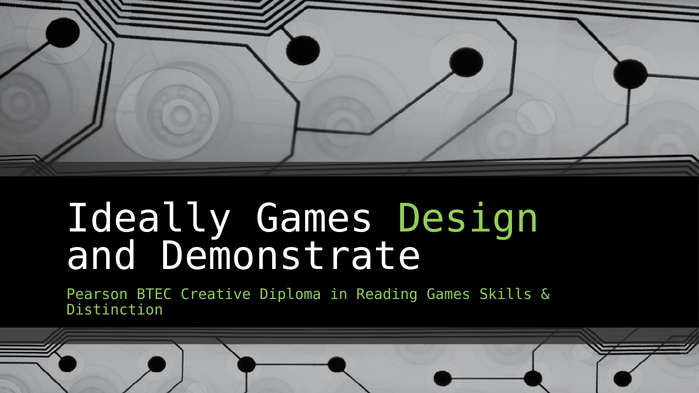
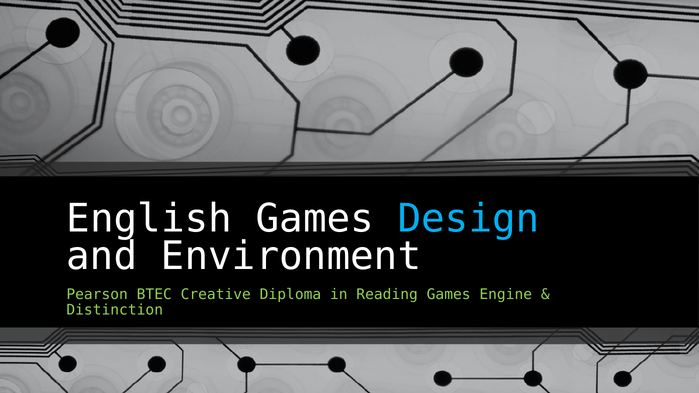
Ideally: Ideally -> English
Design colour: light green -> light blue
Demonstrate: Demonstrate -> Environment
Skills: Skills -> Engine
